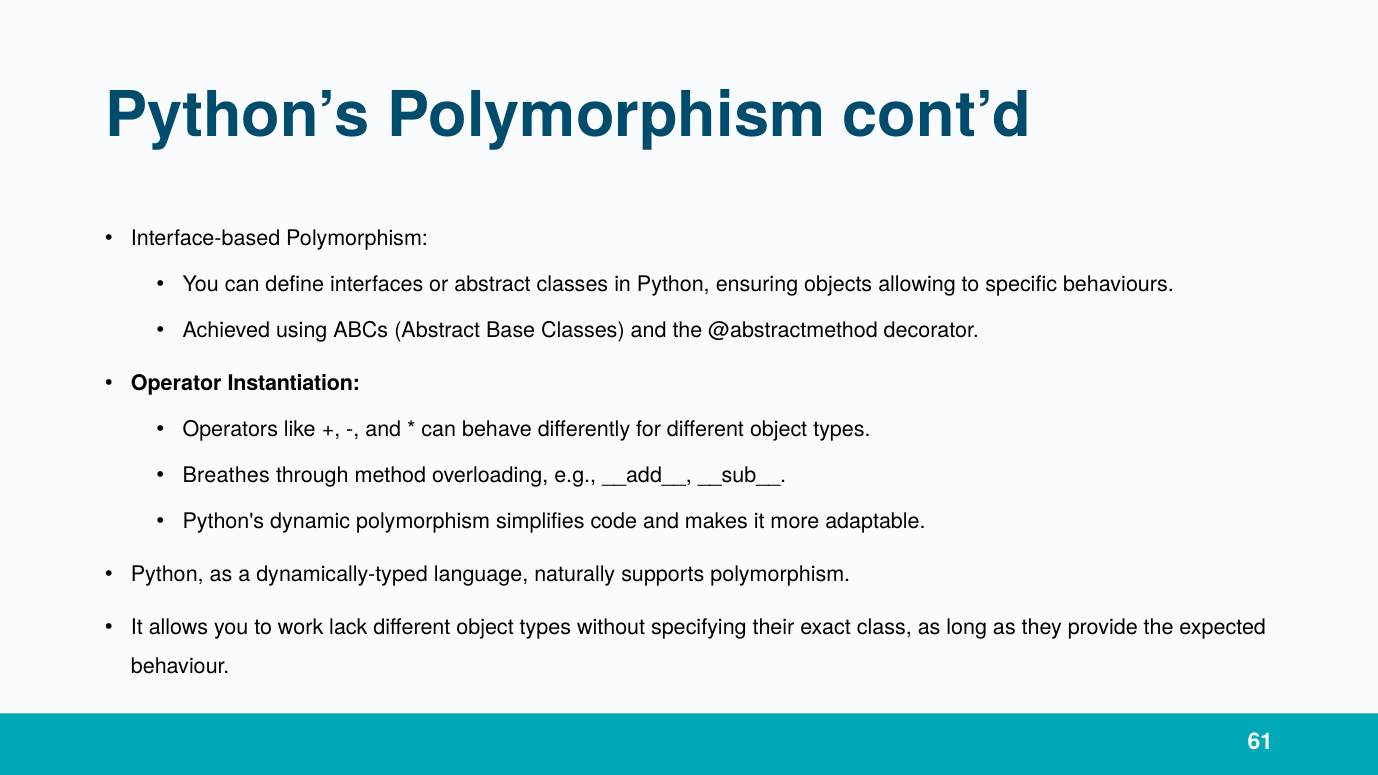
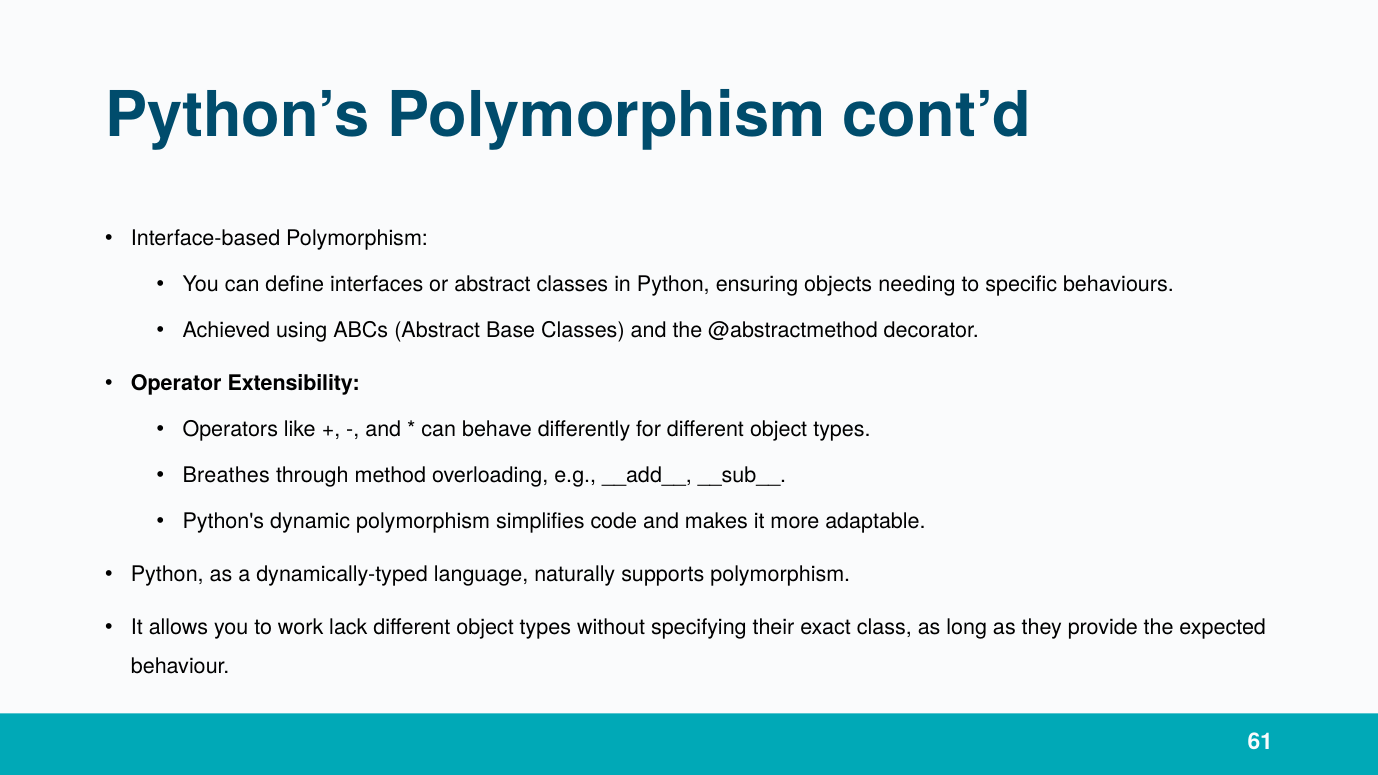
allowing: allowing -> needing
Instantiation: Instantiation -> Extensibility
